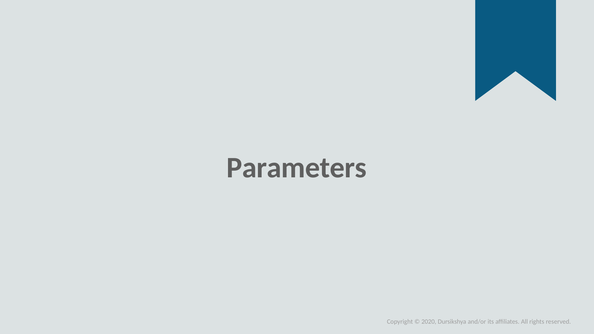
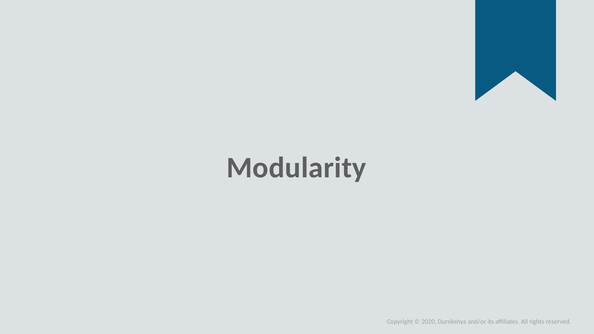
Parameters: Parameters -> Modularity
